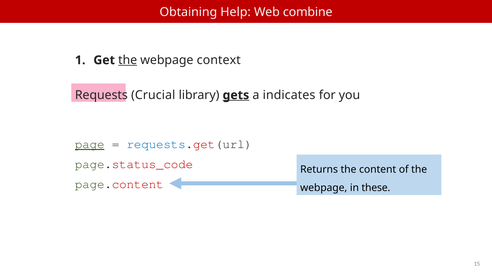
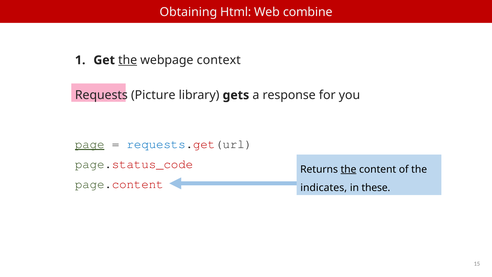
Help: Help -> Html
Crucial: Crucial -> Picture
gets underline: present -> none
indicates: indicates -> response
the at (349, 169) underline: none -> present
webpage at (324, 188): webpage -> indicates
